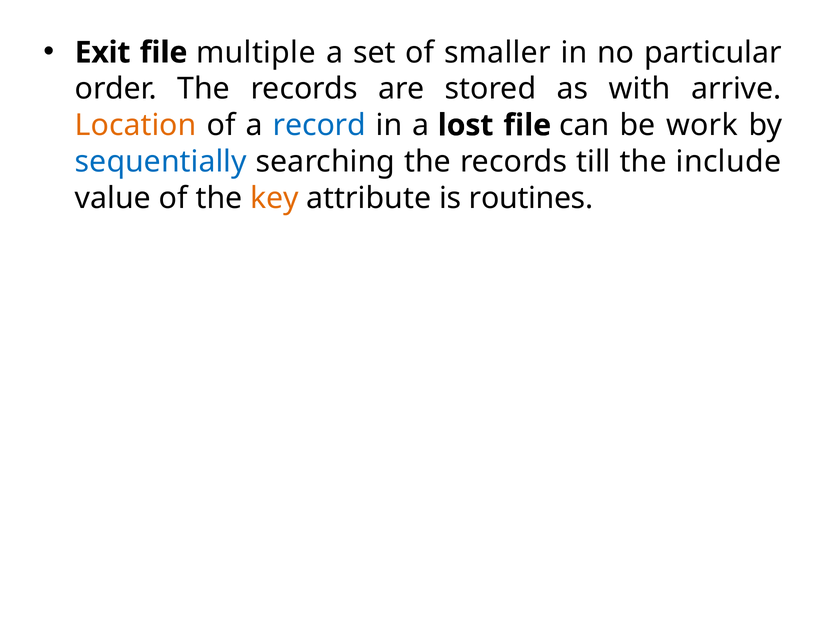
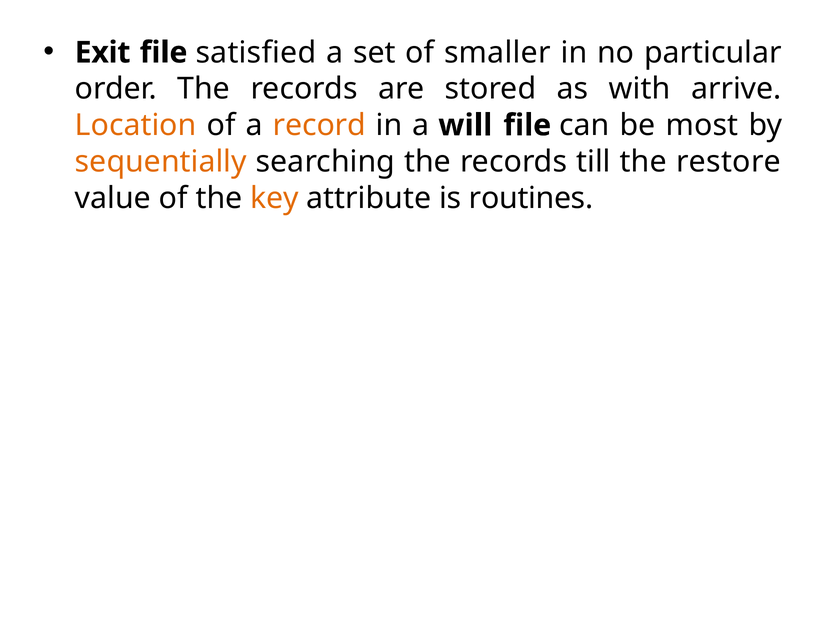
multiple: multiple -> satisfied
record colour: blue -> orange
lost: lost -> will
work: work -> most
sequentially colour: blue -> orange
include: include -> restore
